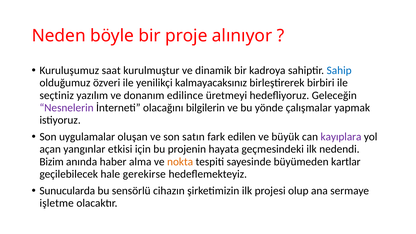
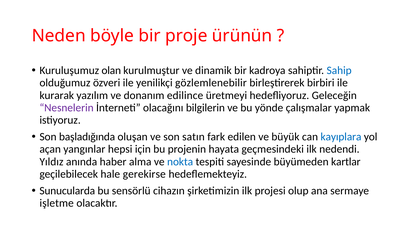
alınıyor: alınıyor -> ürünün
saat: saat -> olan
kalmayacaksınız: kalmayacaksınız -> gözlemlenebilir
seçtiniz: seçtiniz -> kurarak
uygulamalar: uygulamalar -> başladığında
kayıplara colour: purple -> blue
etkisi: etkisi -> hepsi
Bizim: Bizim -> Yıldız
nokta colour: orange -> blue
